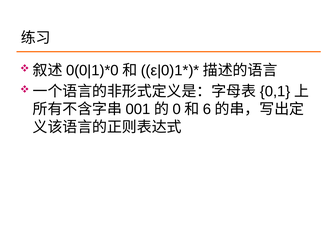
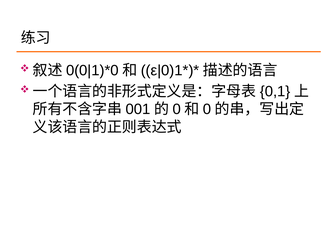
6 at (207, 109): 6 -> 0
